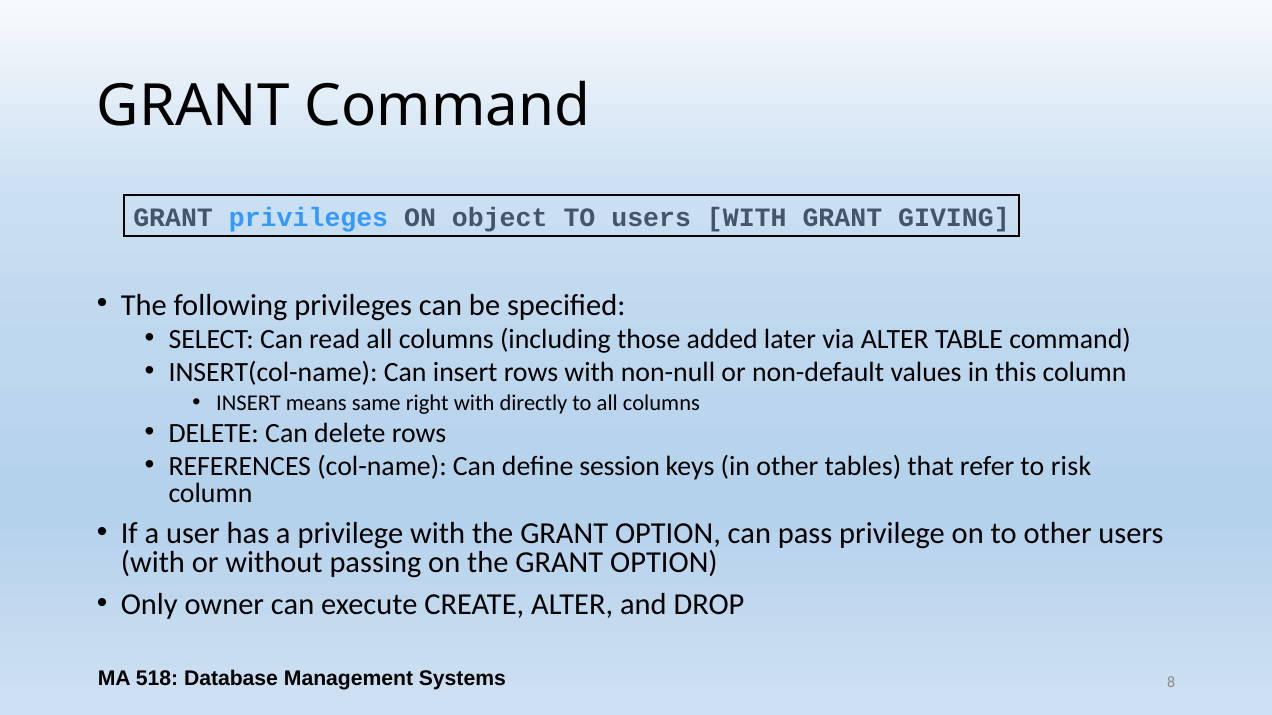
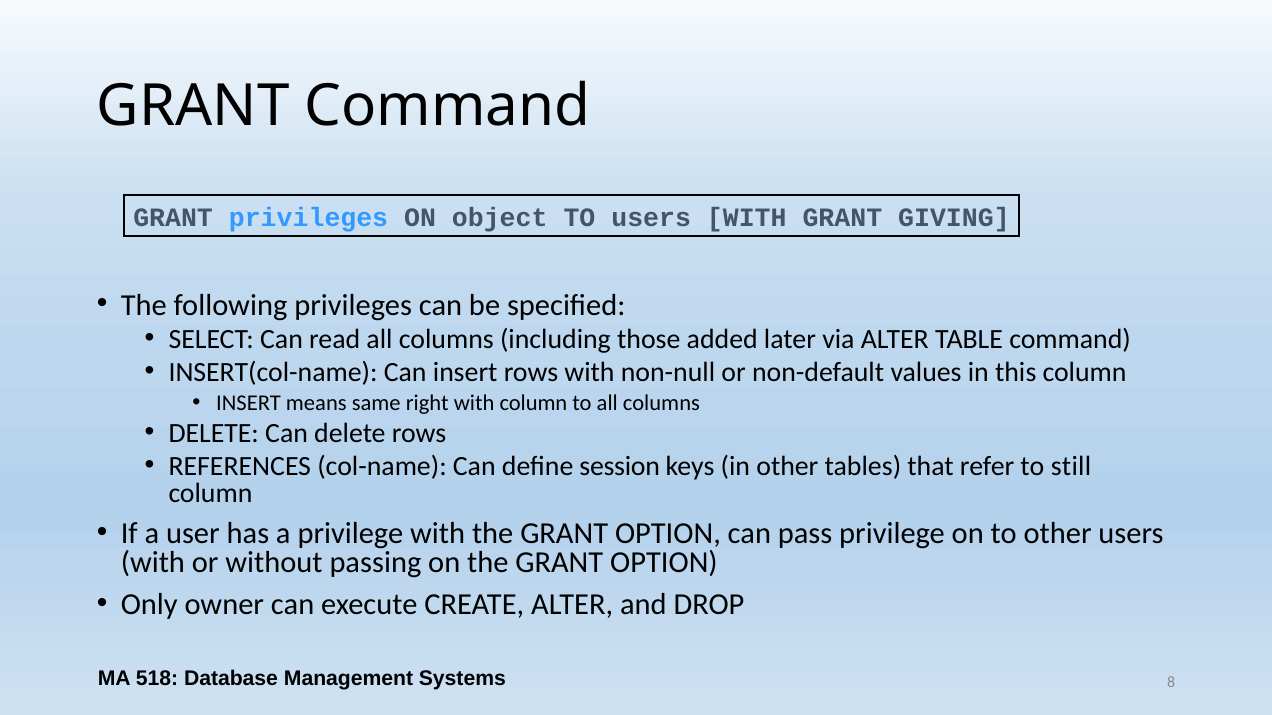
with directly: directly -> column
risk: risk -> still
